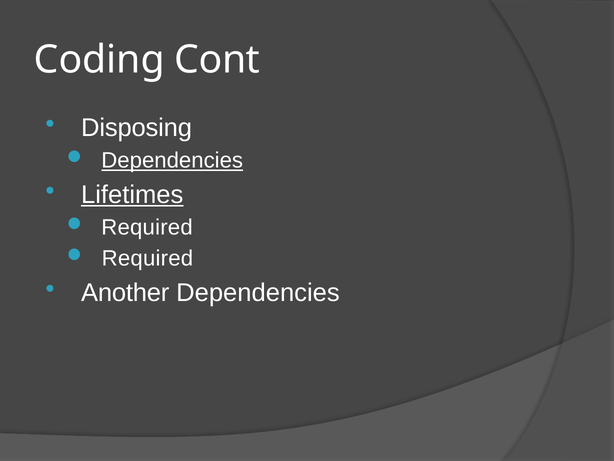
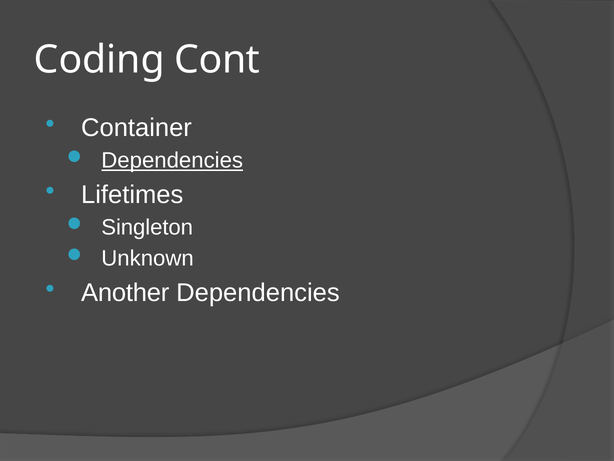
Disposing: Disposing -> Container
Lifetimes underline: present -> none
Required at (147, 227): Required -> Singleton
Required at (147, 258): Required -> Unknown
